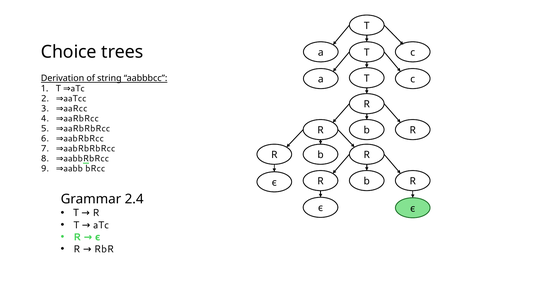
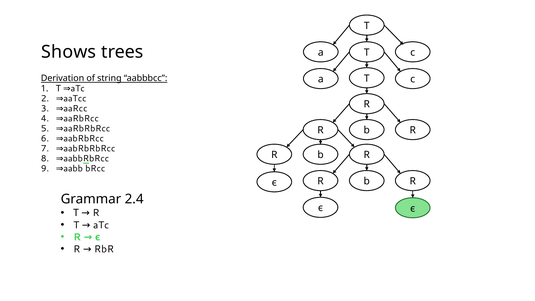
Choice: Choice -> Shows
